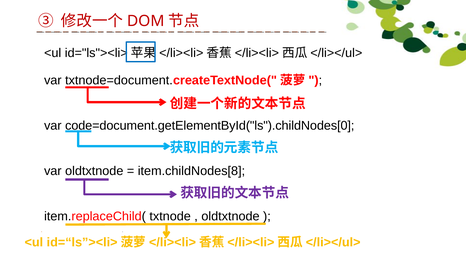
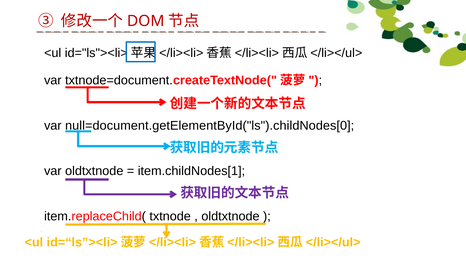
code=document.getElementById("ls").childNodes[0: code=document.getElementById("ls").childNodes[0 -> null=document.getElementById("ls").childNodes[0
item.childNodes[8: item.childNodes[8 -> item.childNodes[1
